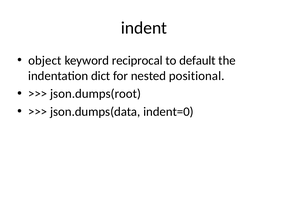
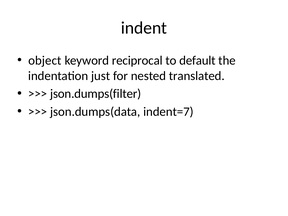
dict: dict -> just
positional: positional -> translated
json.dumps(root: json.dumps(root -> json.dumps(filter
indent=0: indent=0 -> indent=7
